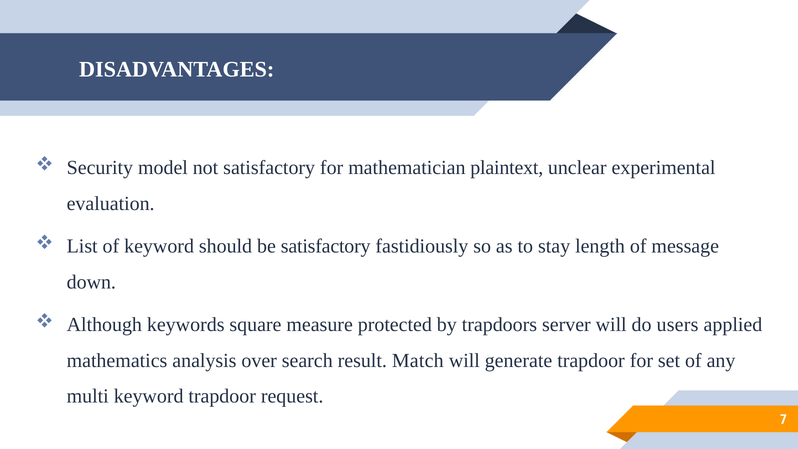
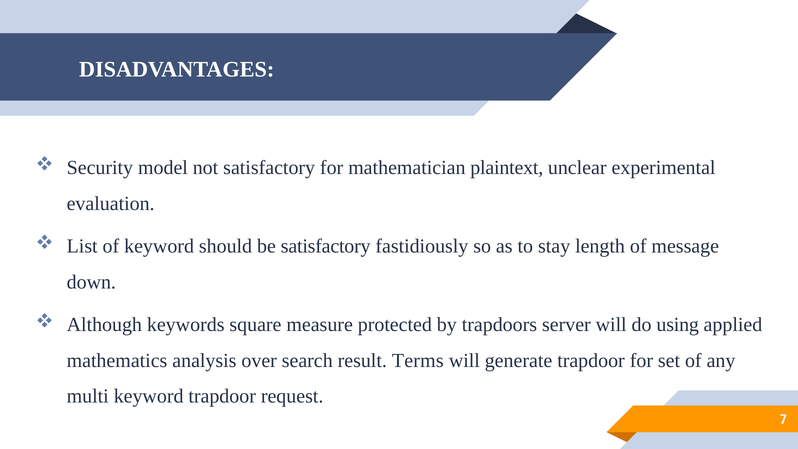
users: users -> using
Match: Match -> Terms
